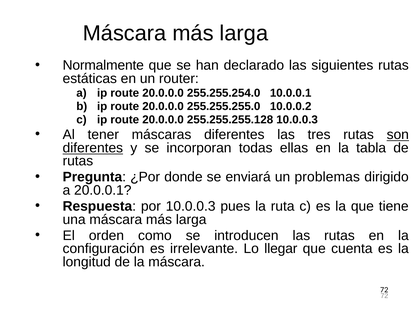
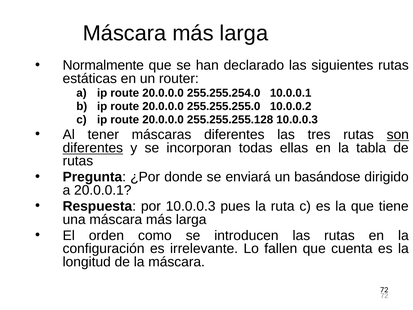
problemas: problemas -> basándose
llegar: llegar -> fallen
